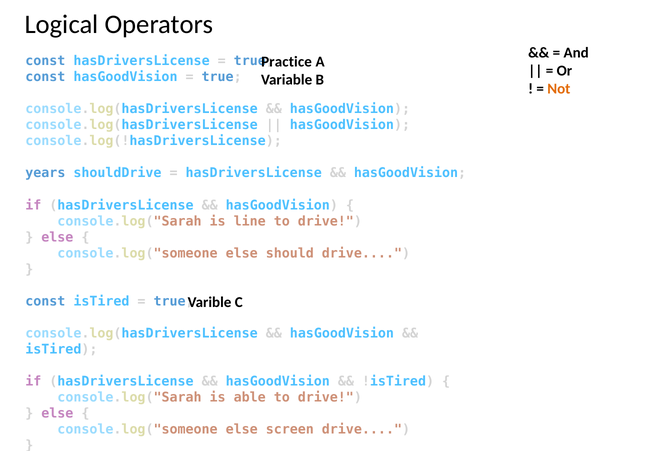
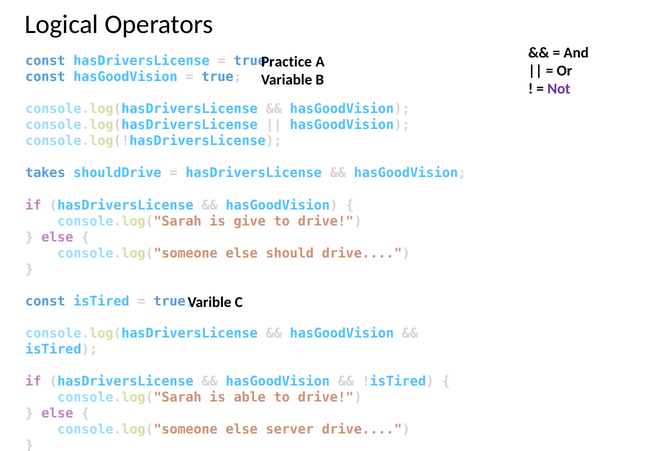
Not colour: orange -> purple
years: years -> takes
line: line -> give
screen: screen -> server
